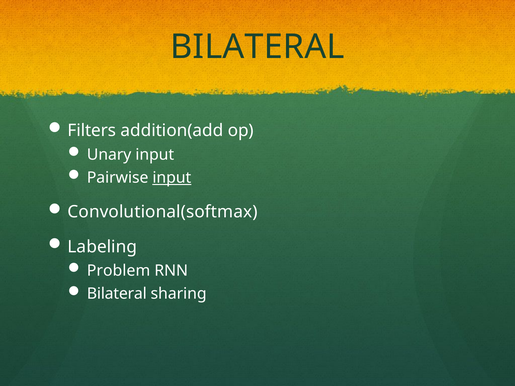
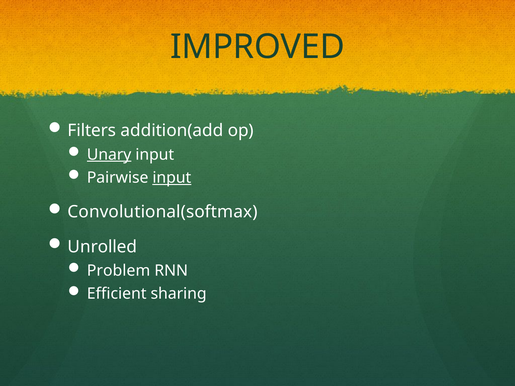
BILATERAL at (257, 47): BILATERAL -> IMPROVED
Unary underline: none -> present
Labeling: Labeling -> Unrolled
Bilateral at (117, 294): Bilateral -> Efficient
